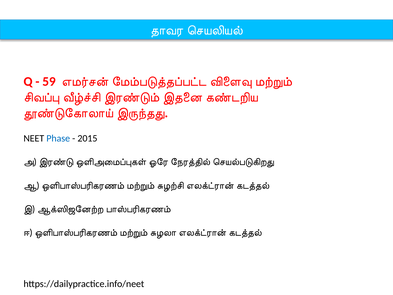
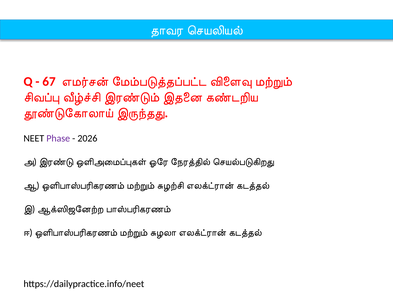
59: 59 -> 67
Phase colour: blue -> purple
2015: 2015 -> 2026
